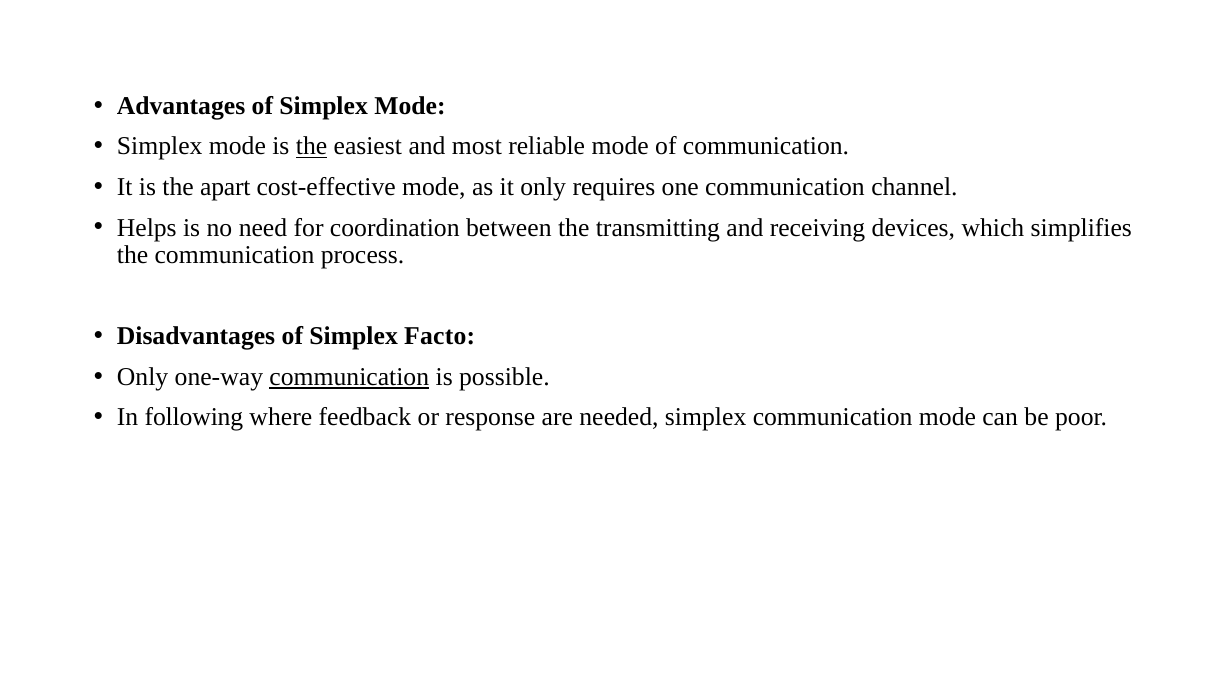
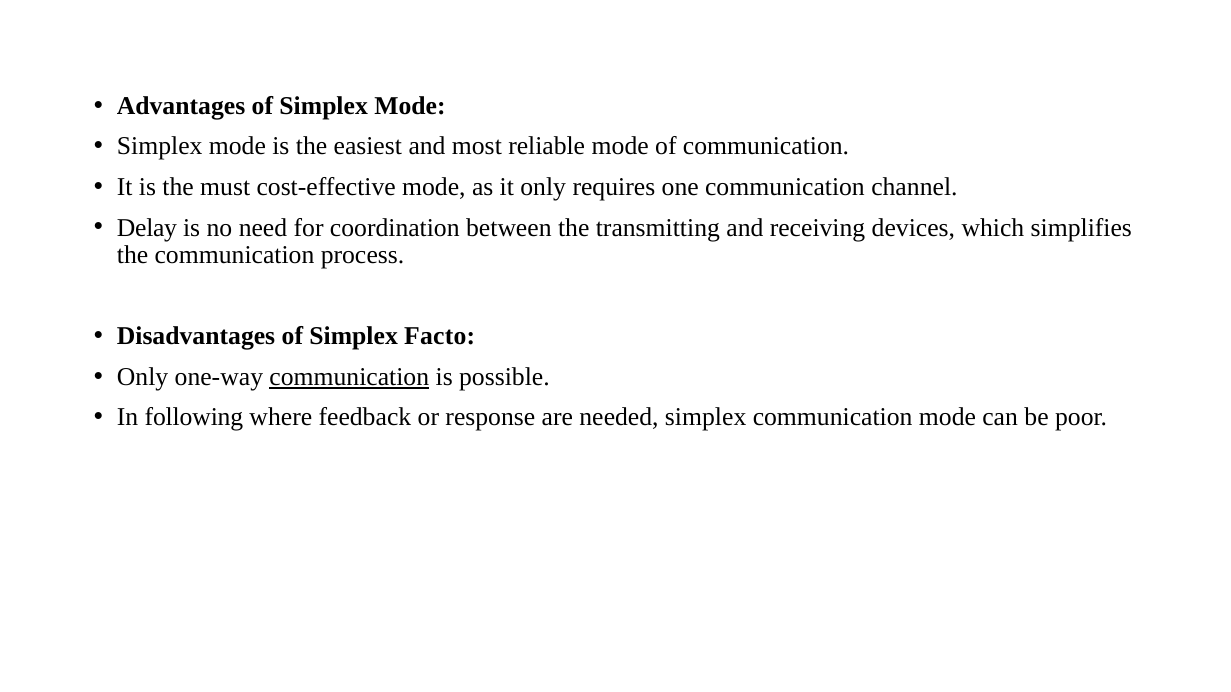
the at (312, 147) underline: present -> none
apart: apart -> must
Helps: Helps -> Delay
